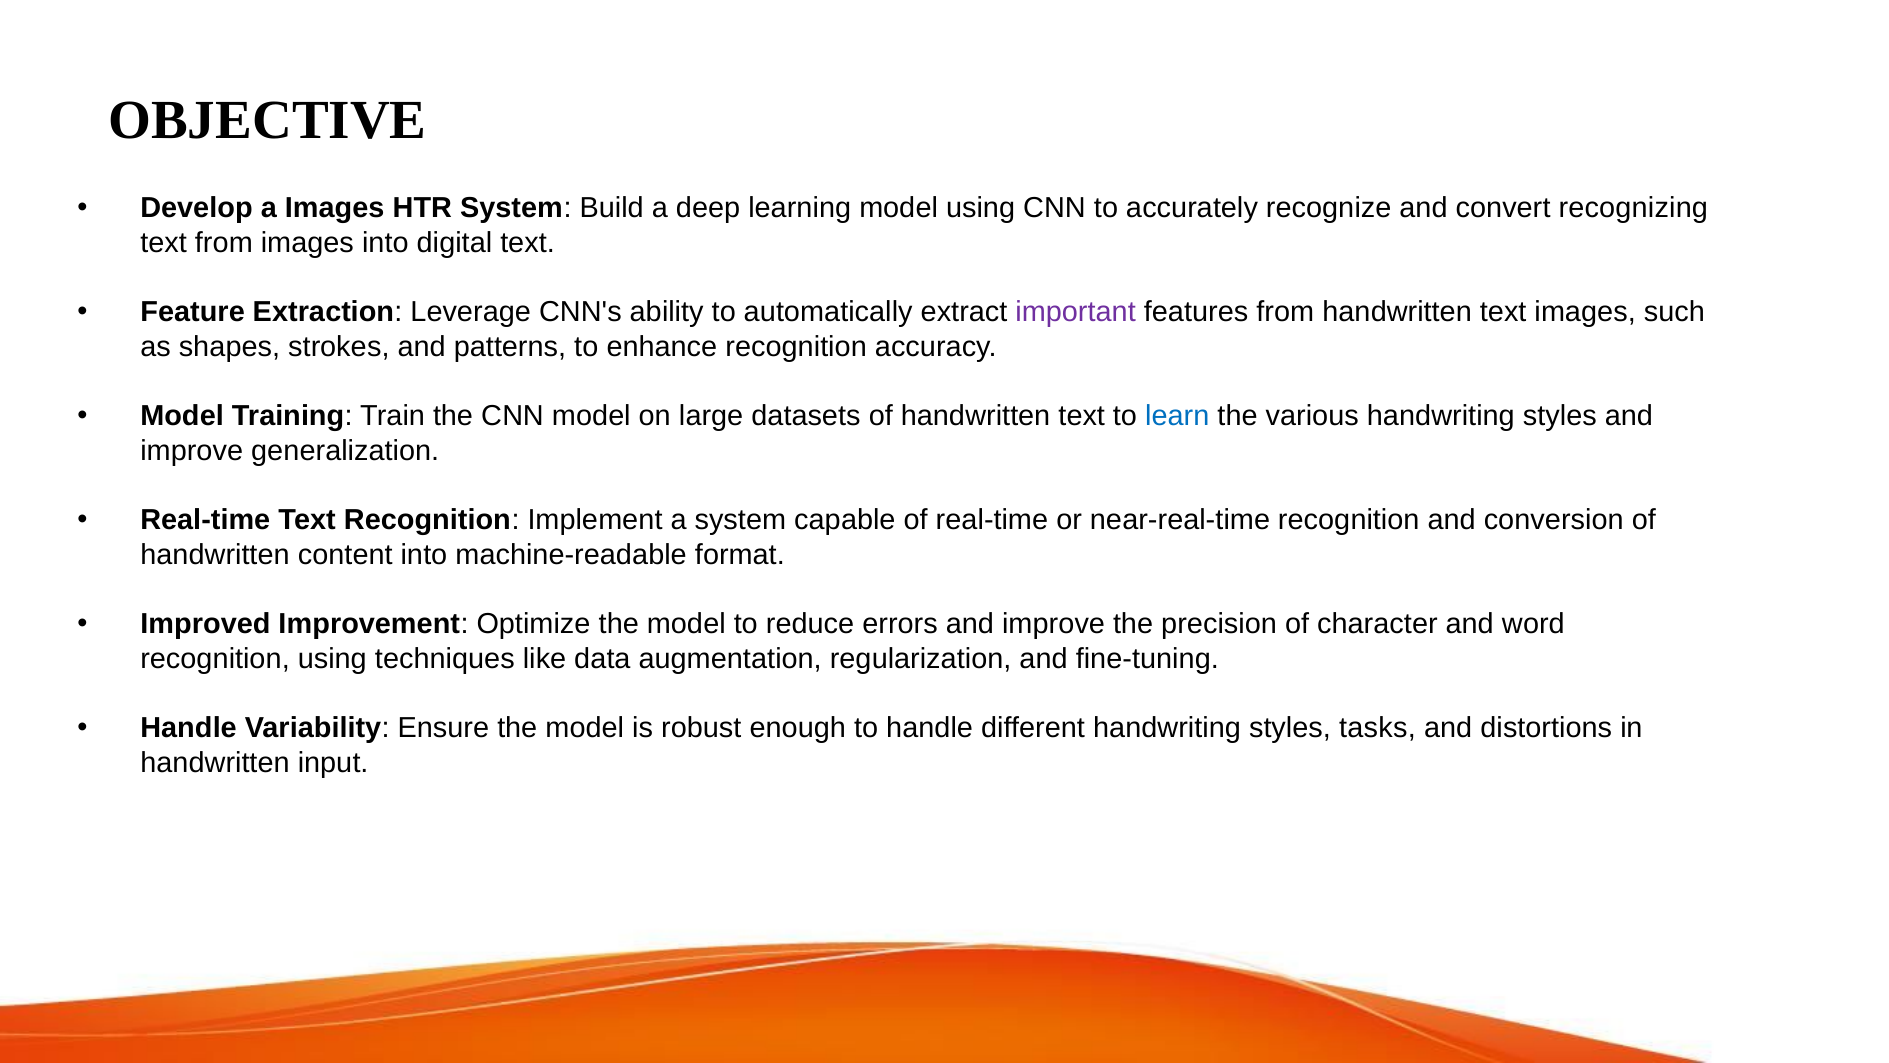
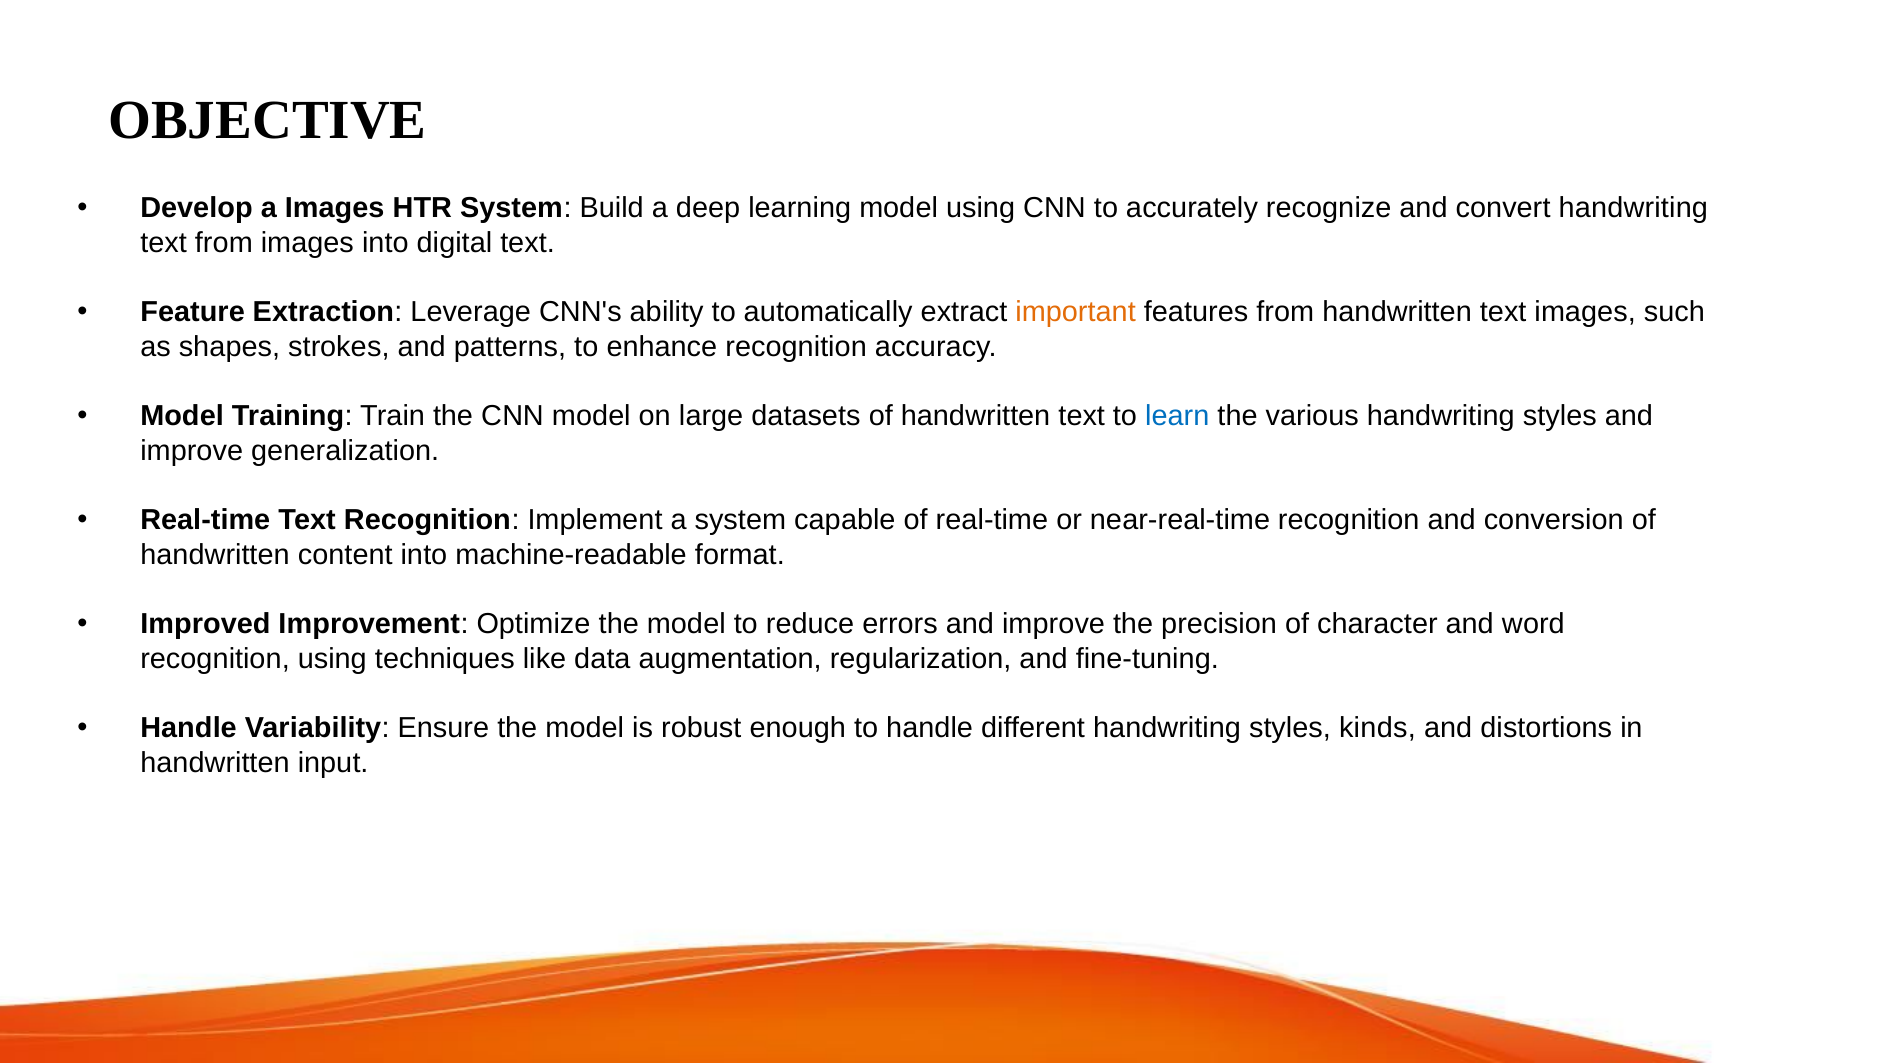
convert recognizing: recognizing -> handwriting
important colour: purple -> orange
tasks: tasks -> kinds
